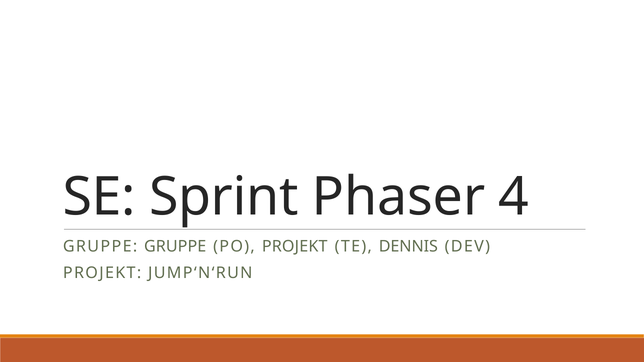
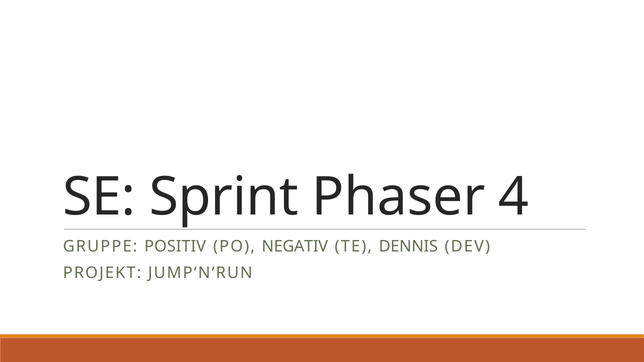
GRUPPE GRUPPE: GRUPPE -> POSITIV
PO PROJEKT: PROJEKT -> NEGATIV
